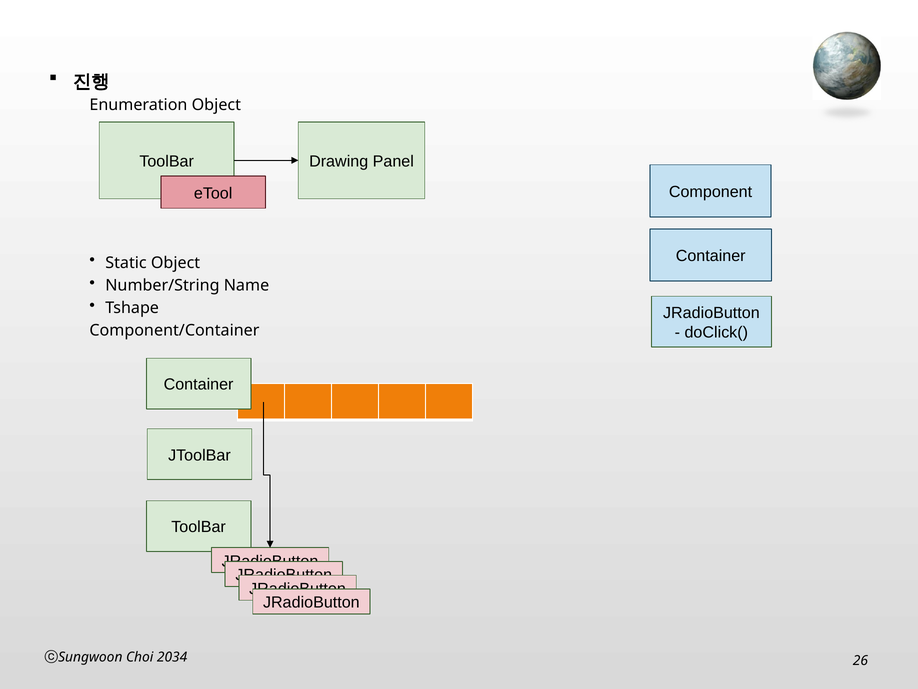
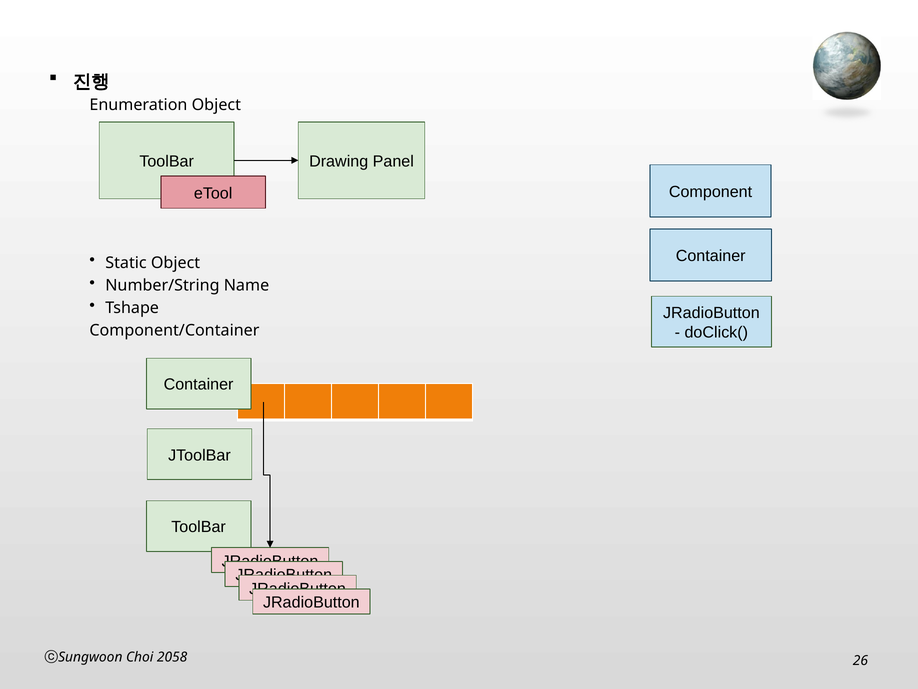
2034: 2034 -> 2058
